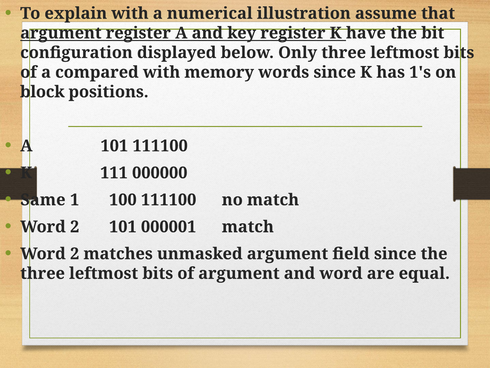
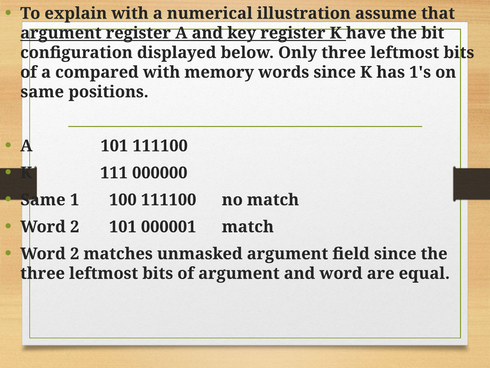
block at (42, 92): block -> same
